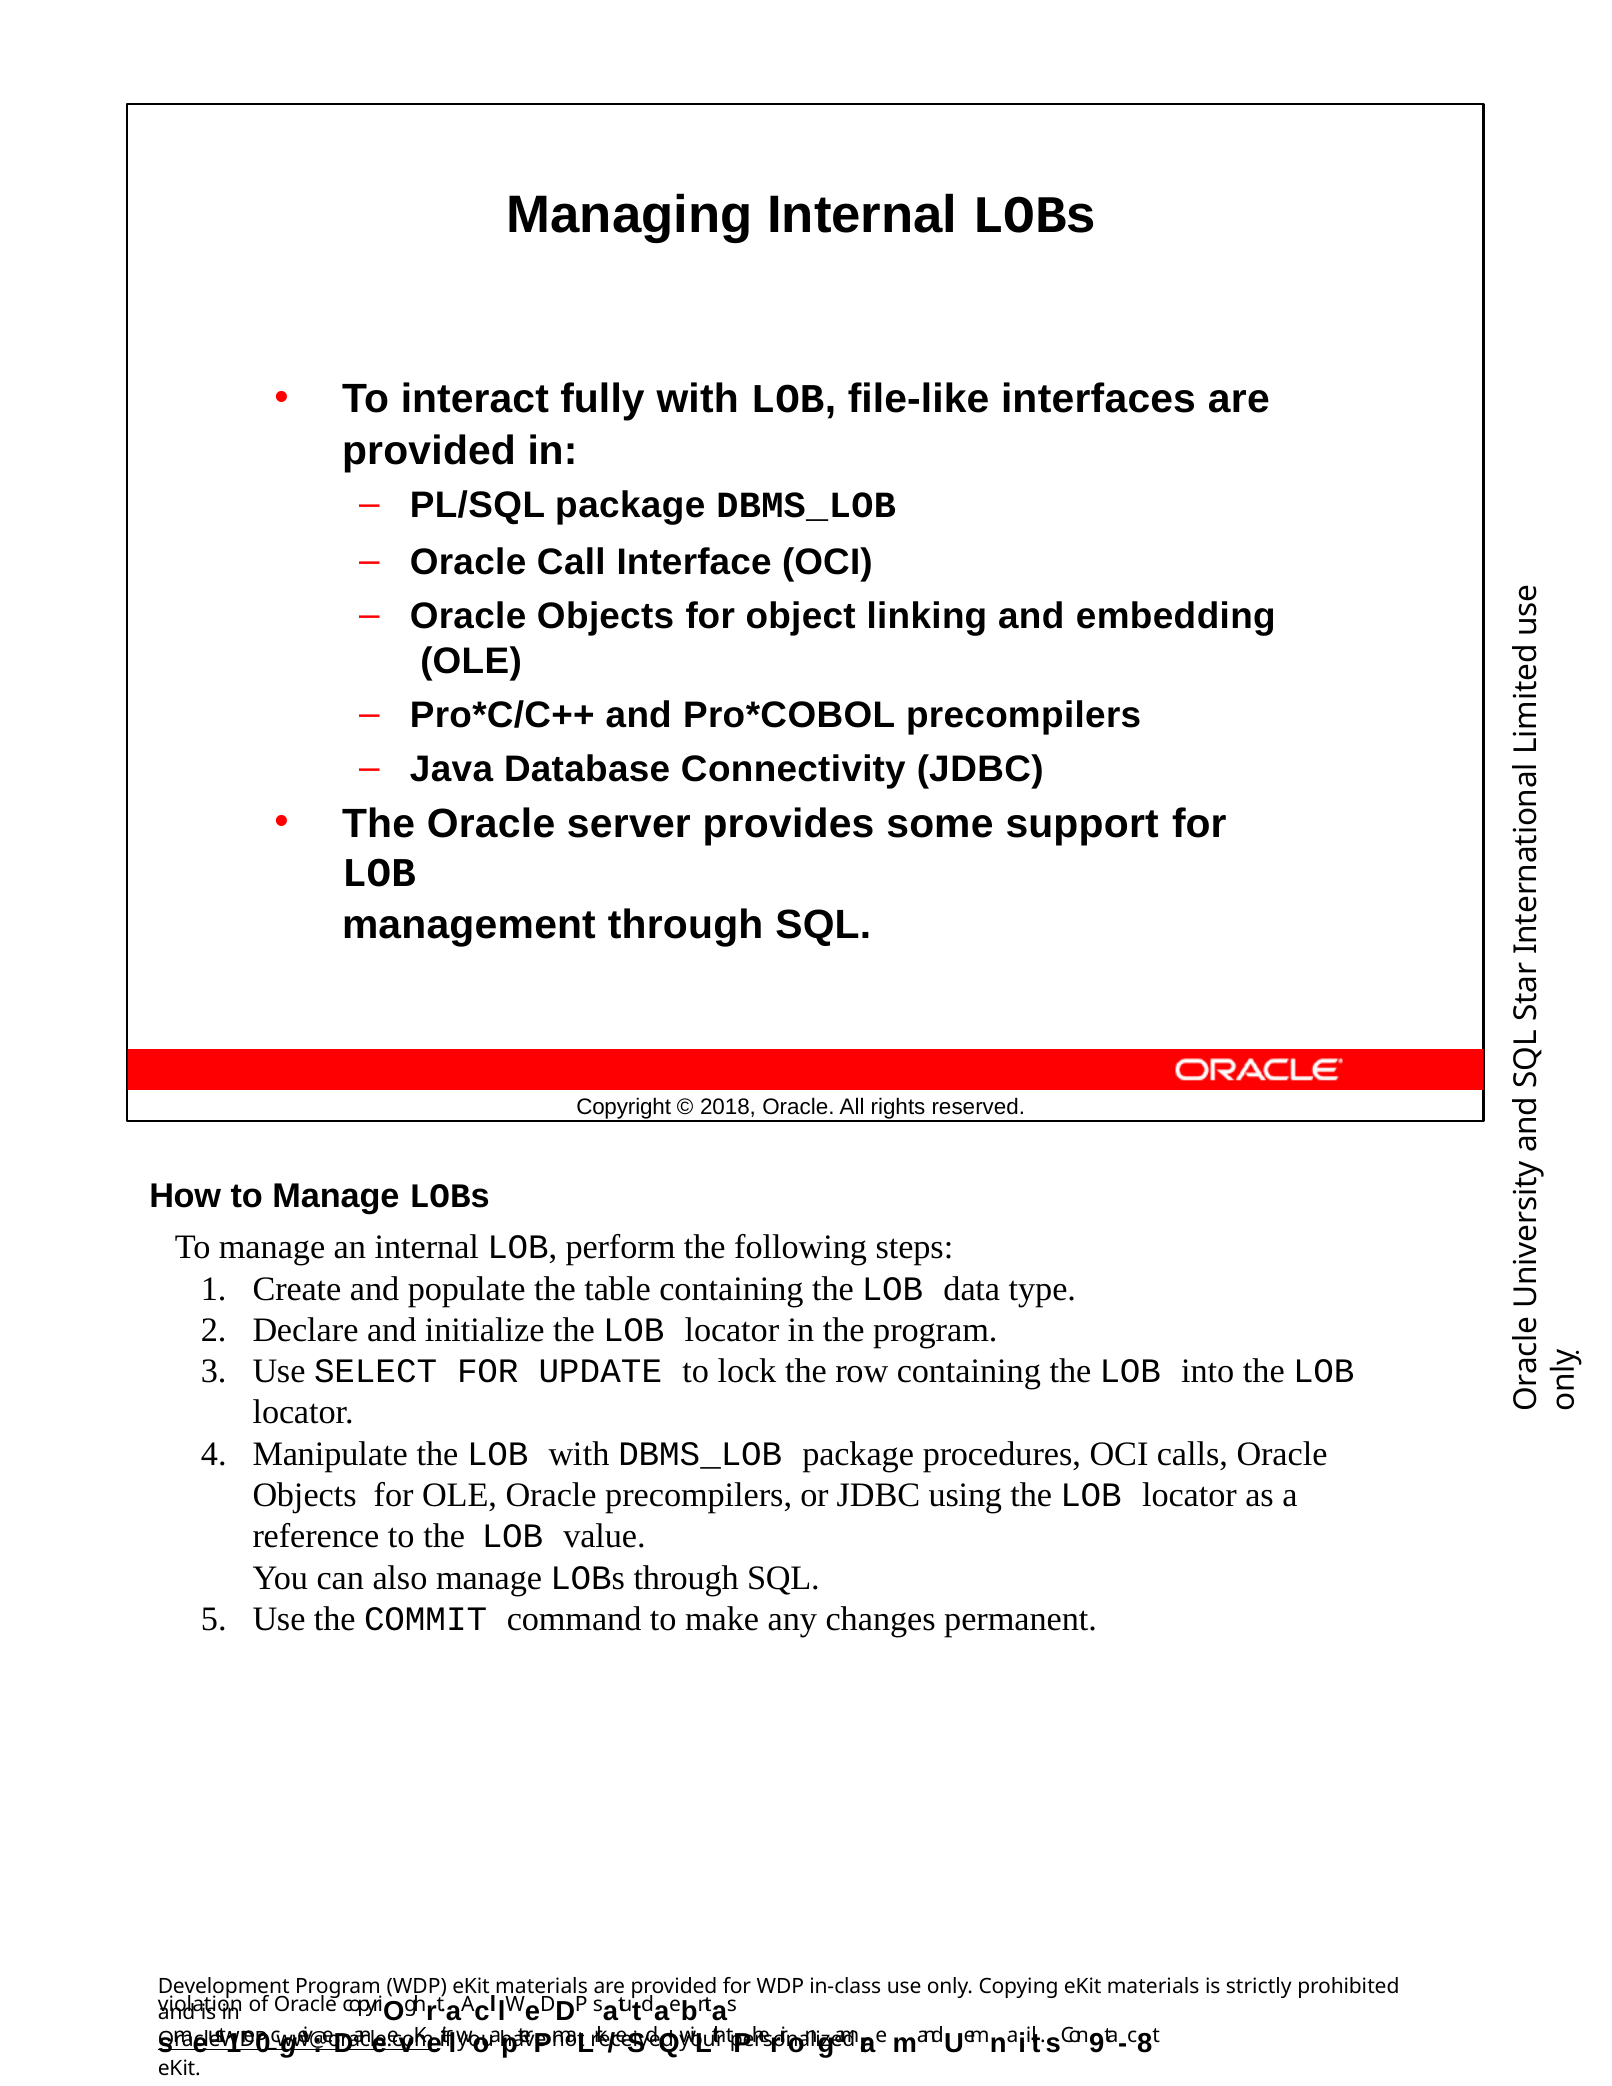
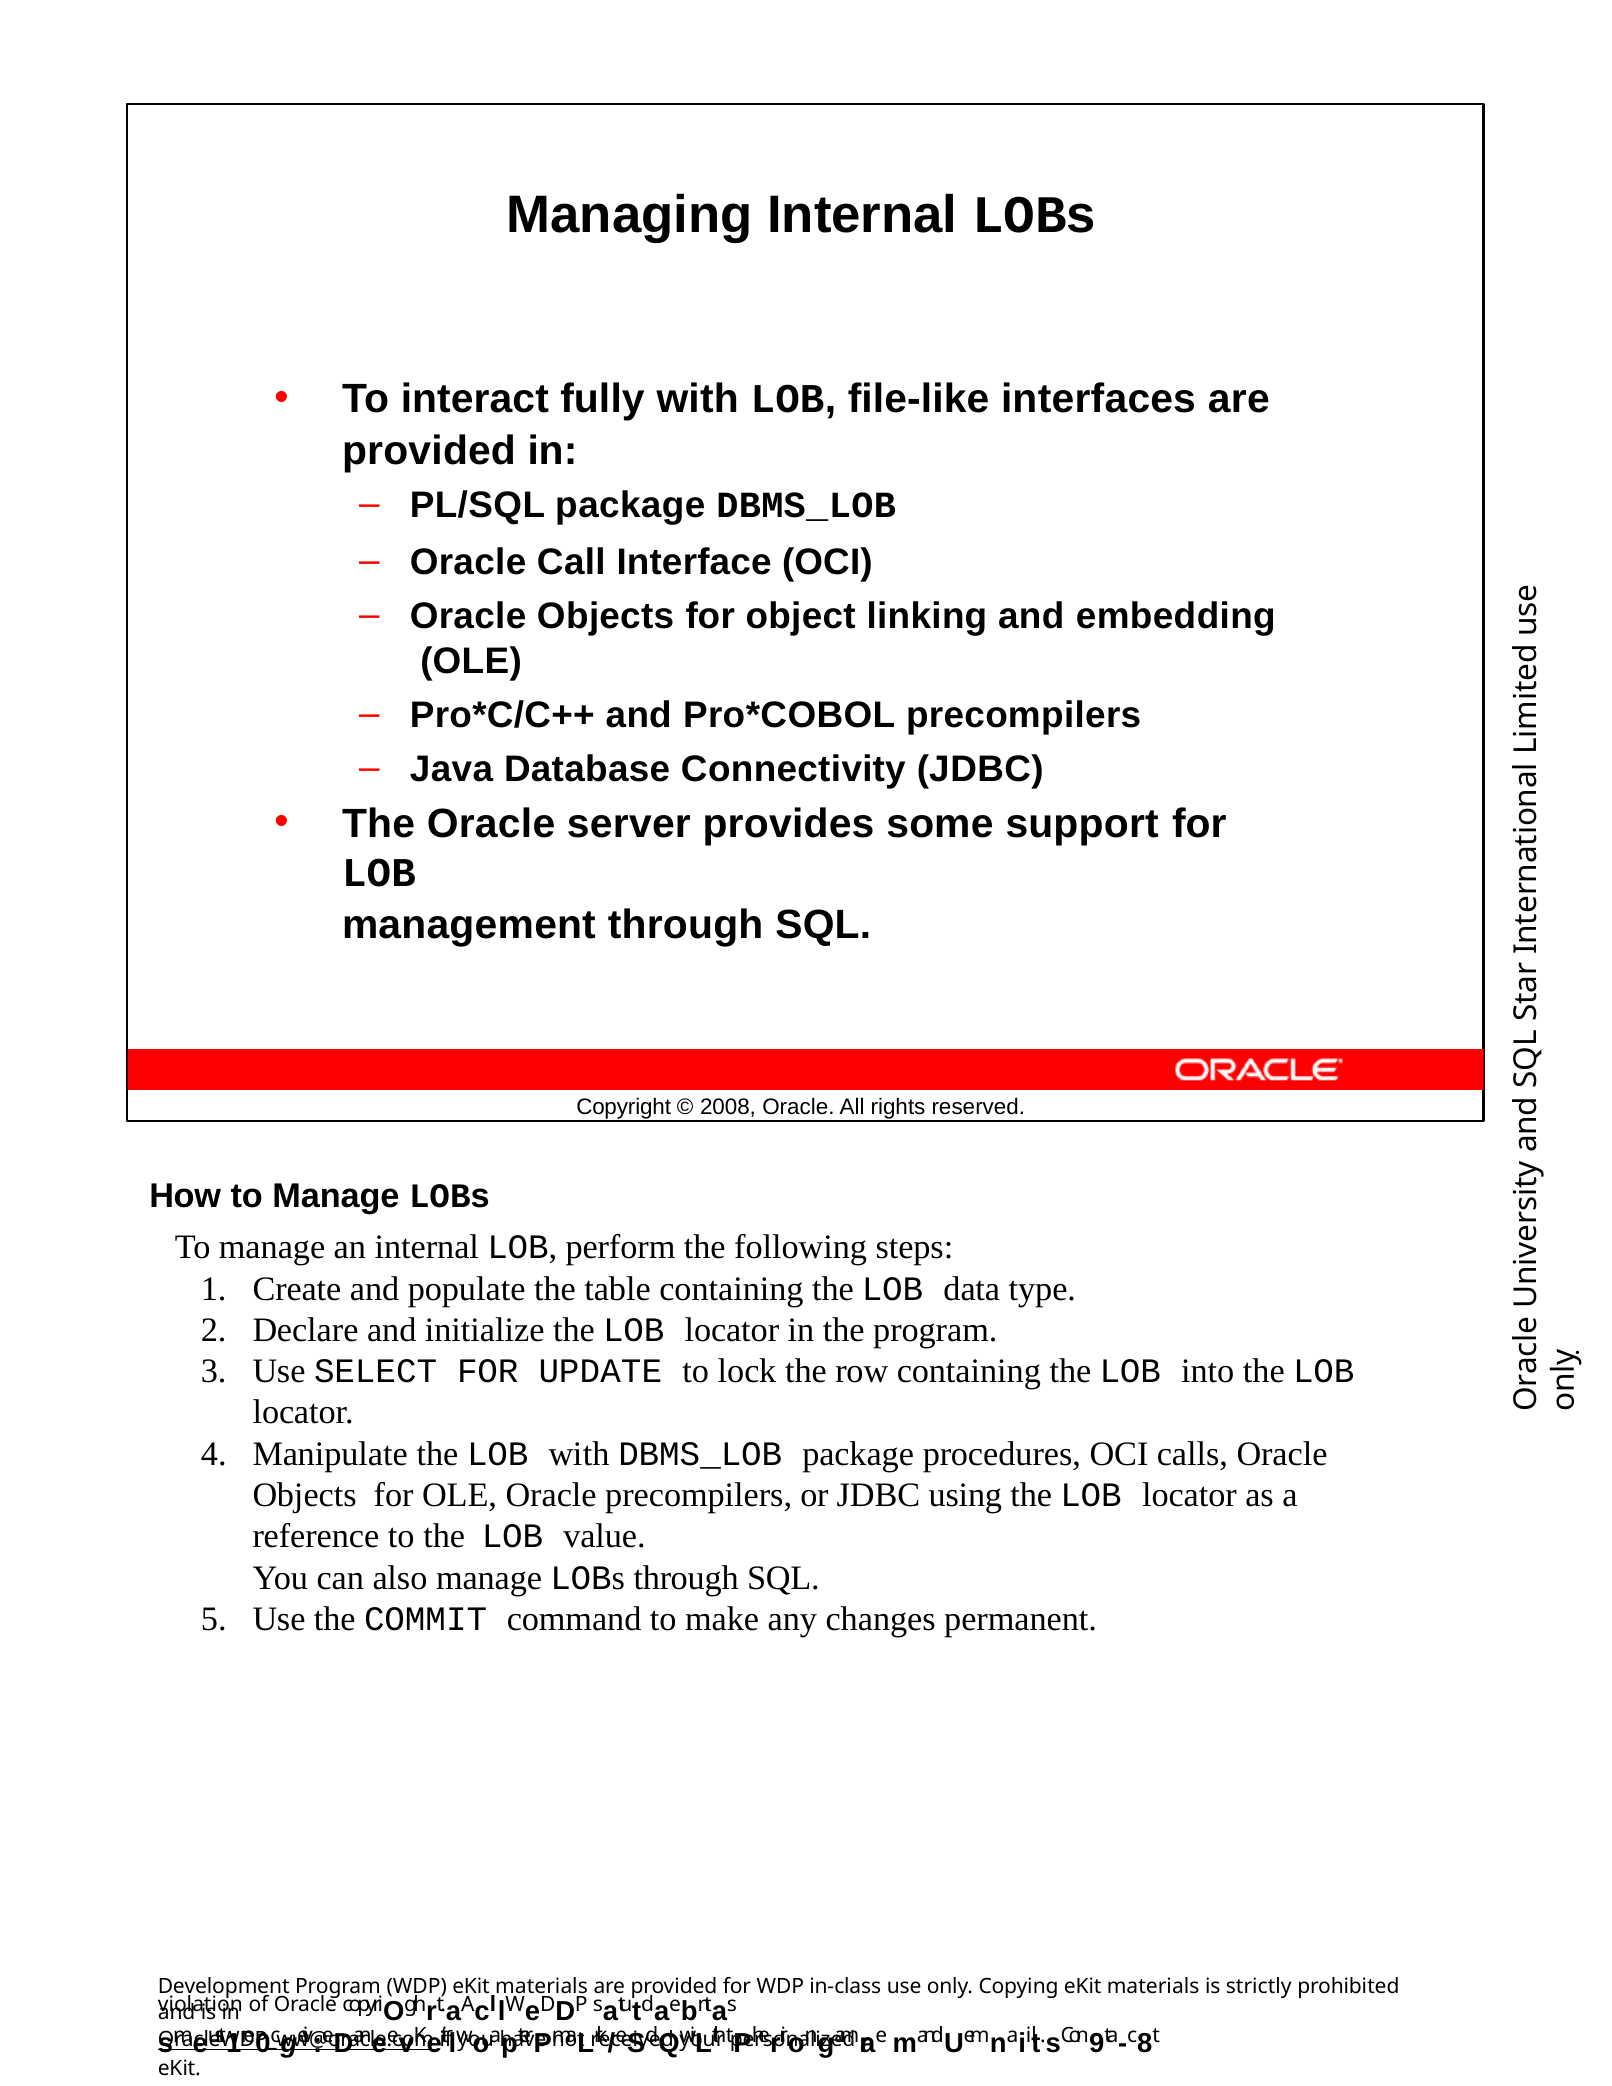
2018: 2018 -> 2008
